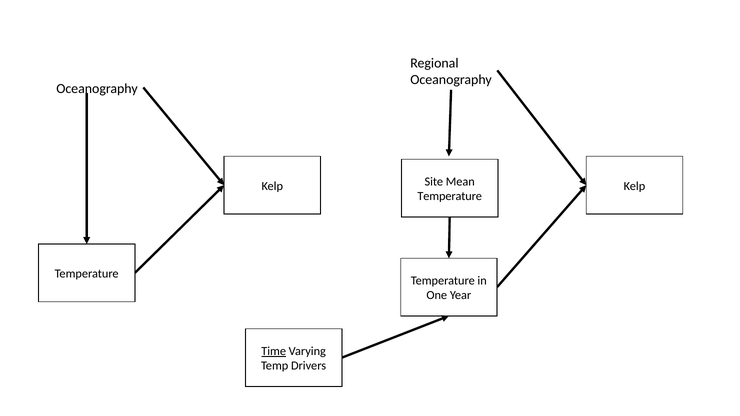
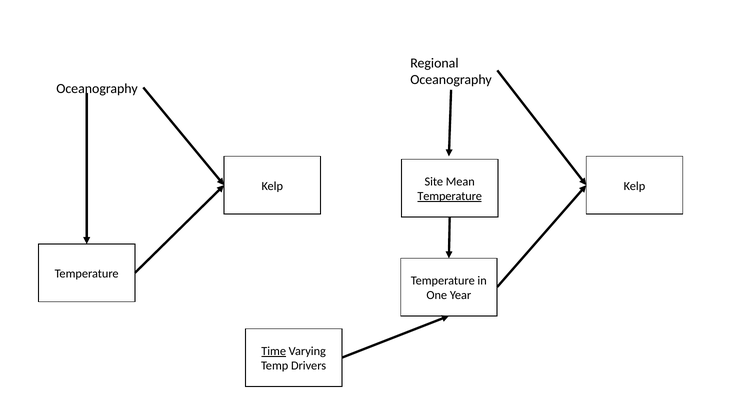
Temperature at (450, 196) underline: none -> present
